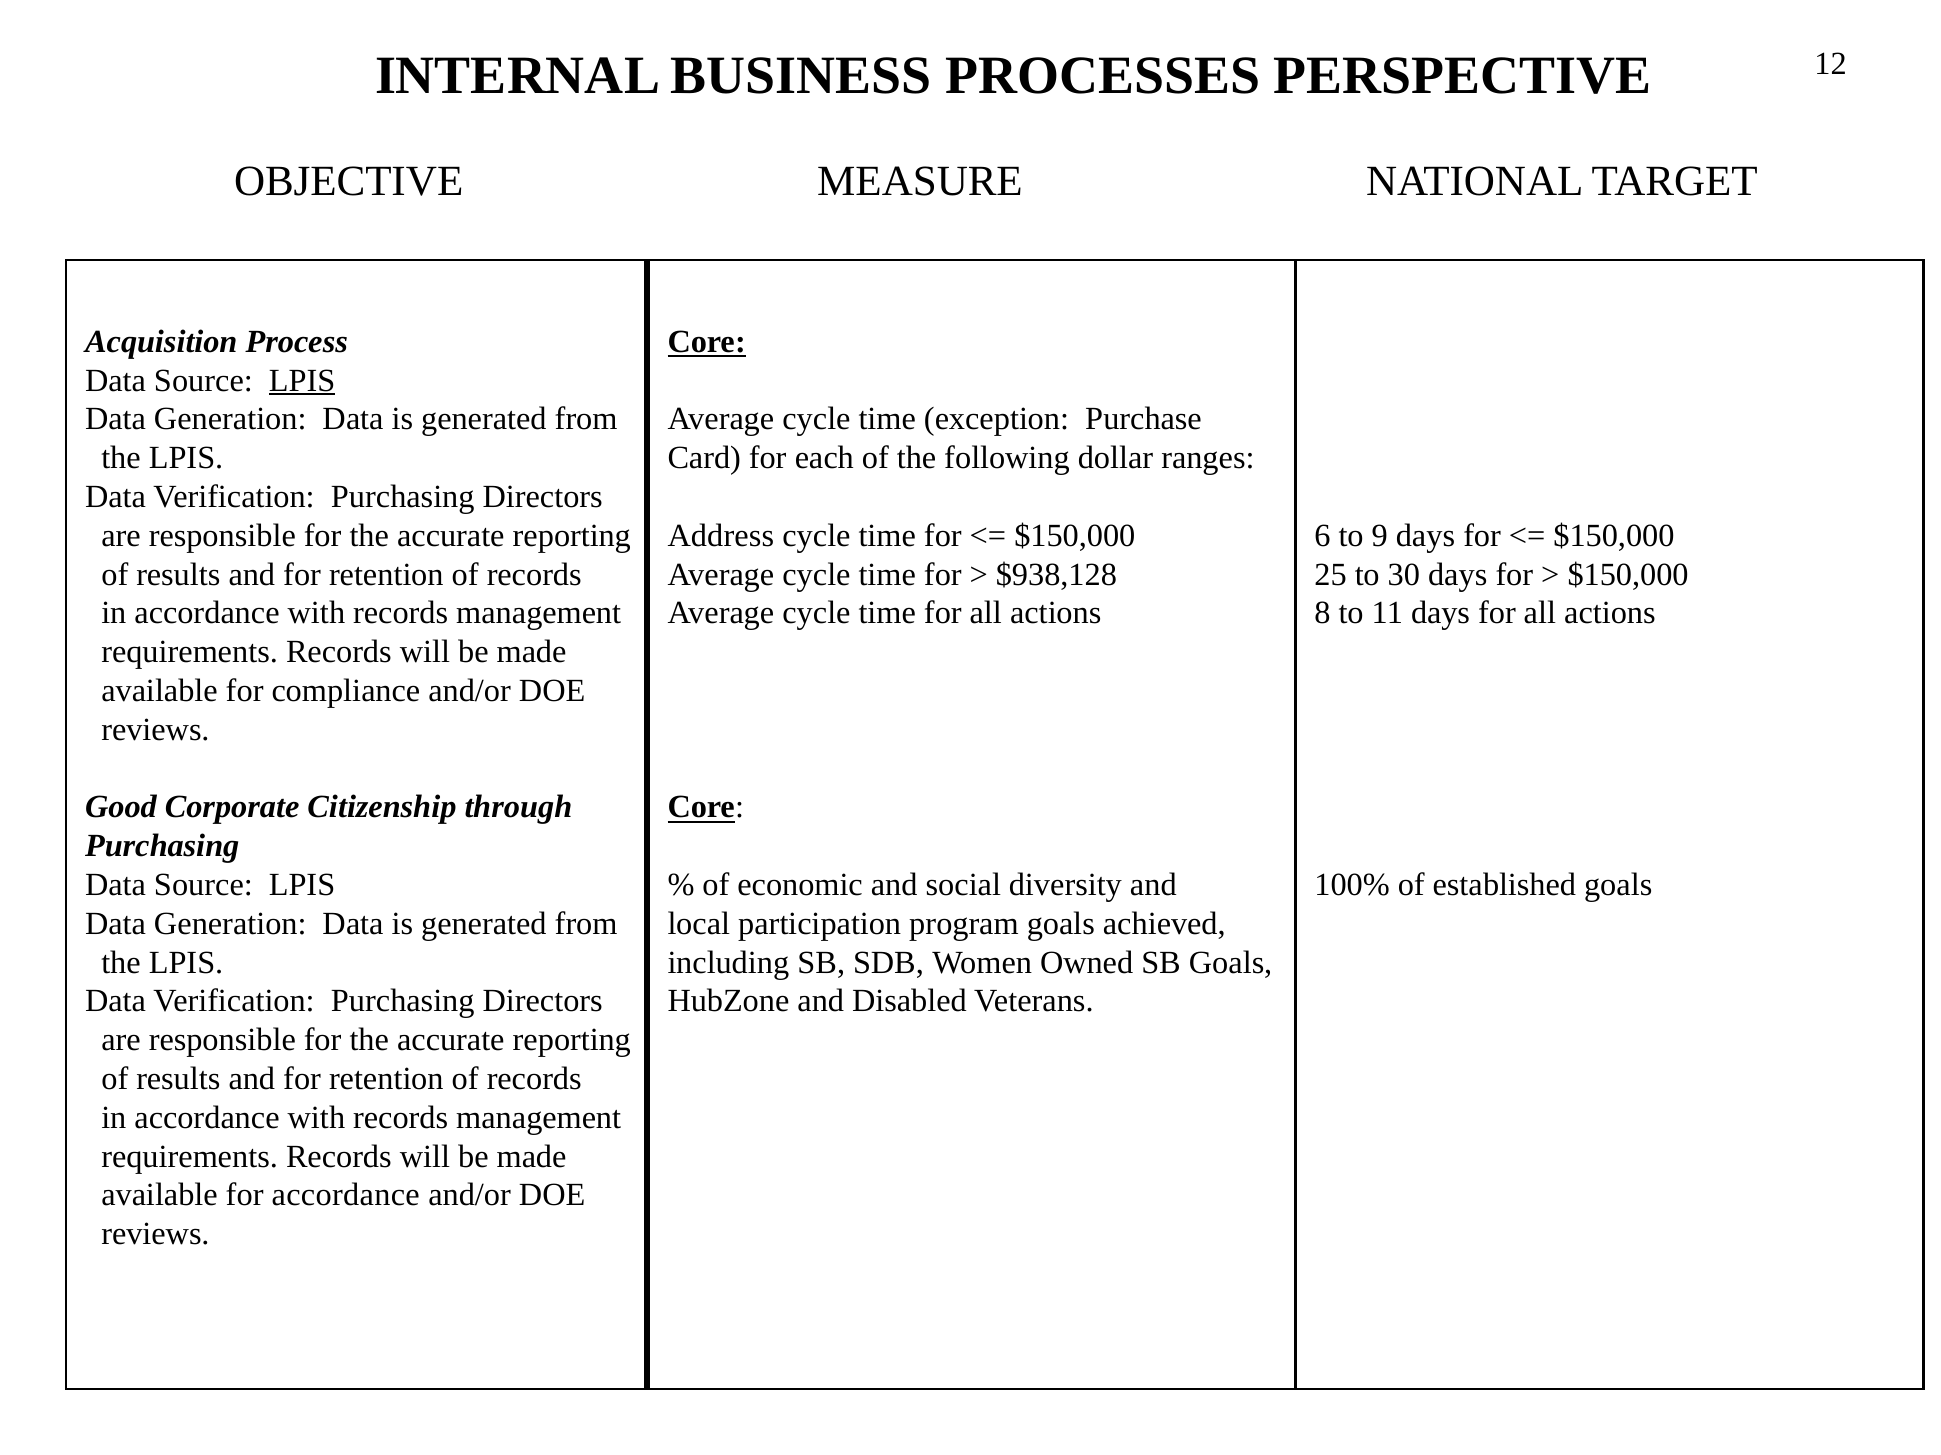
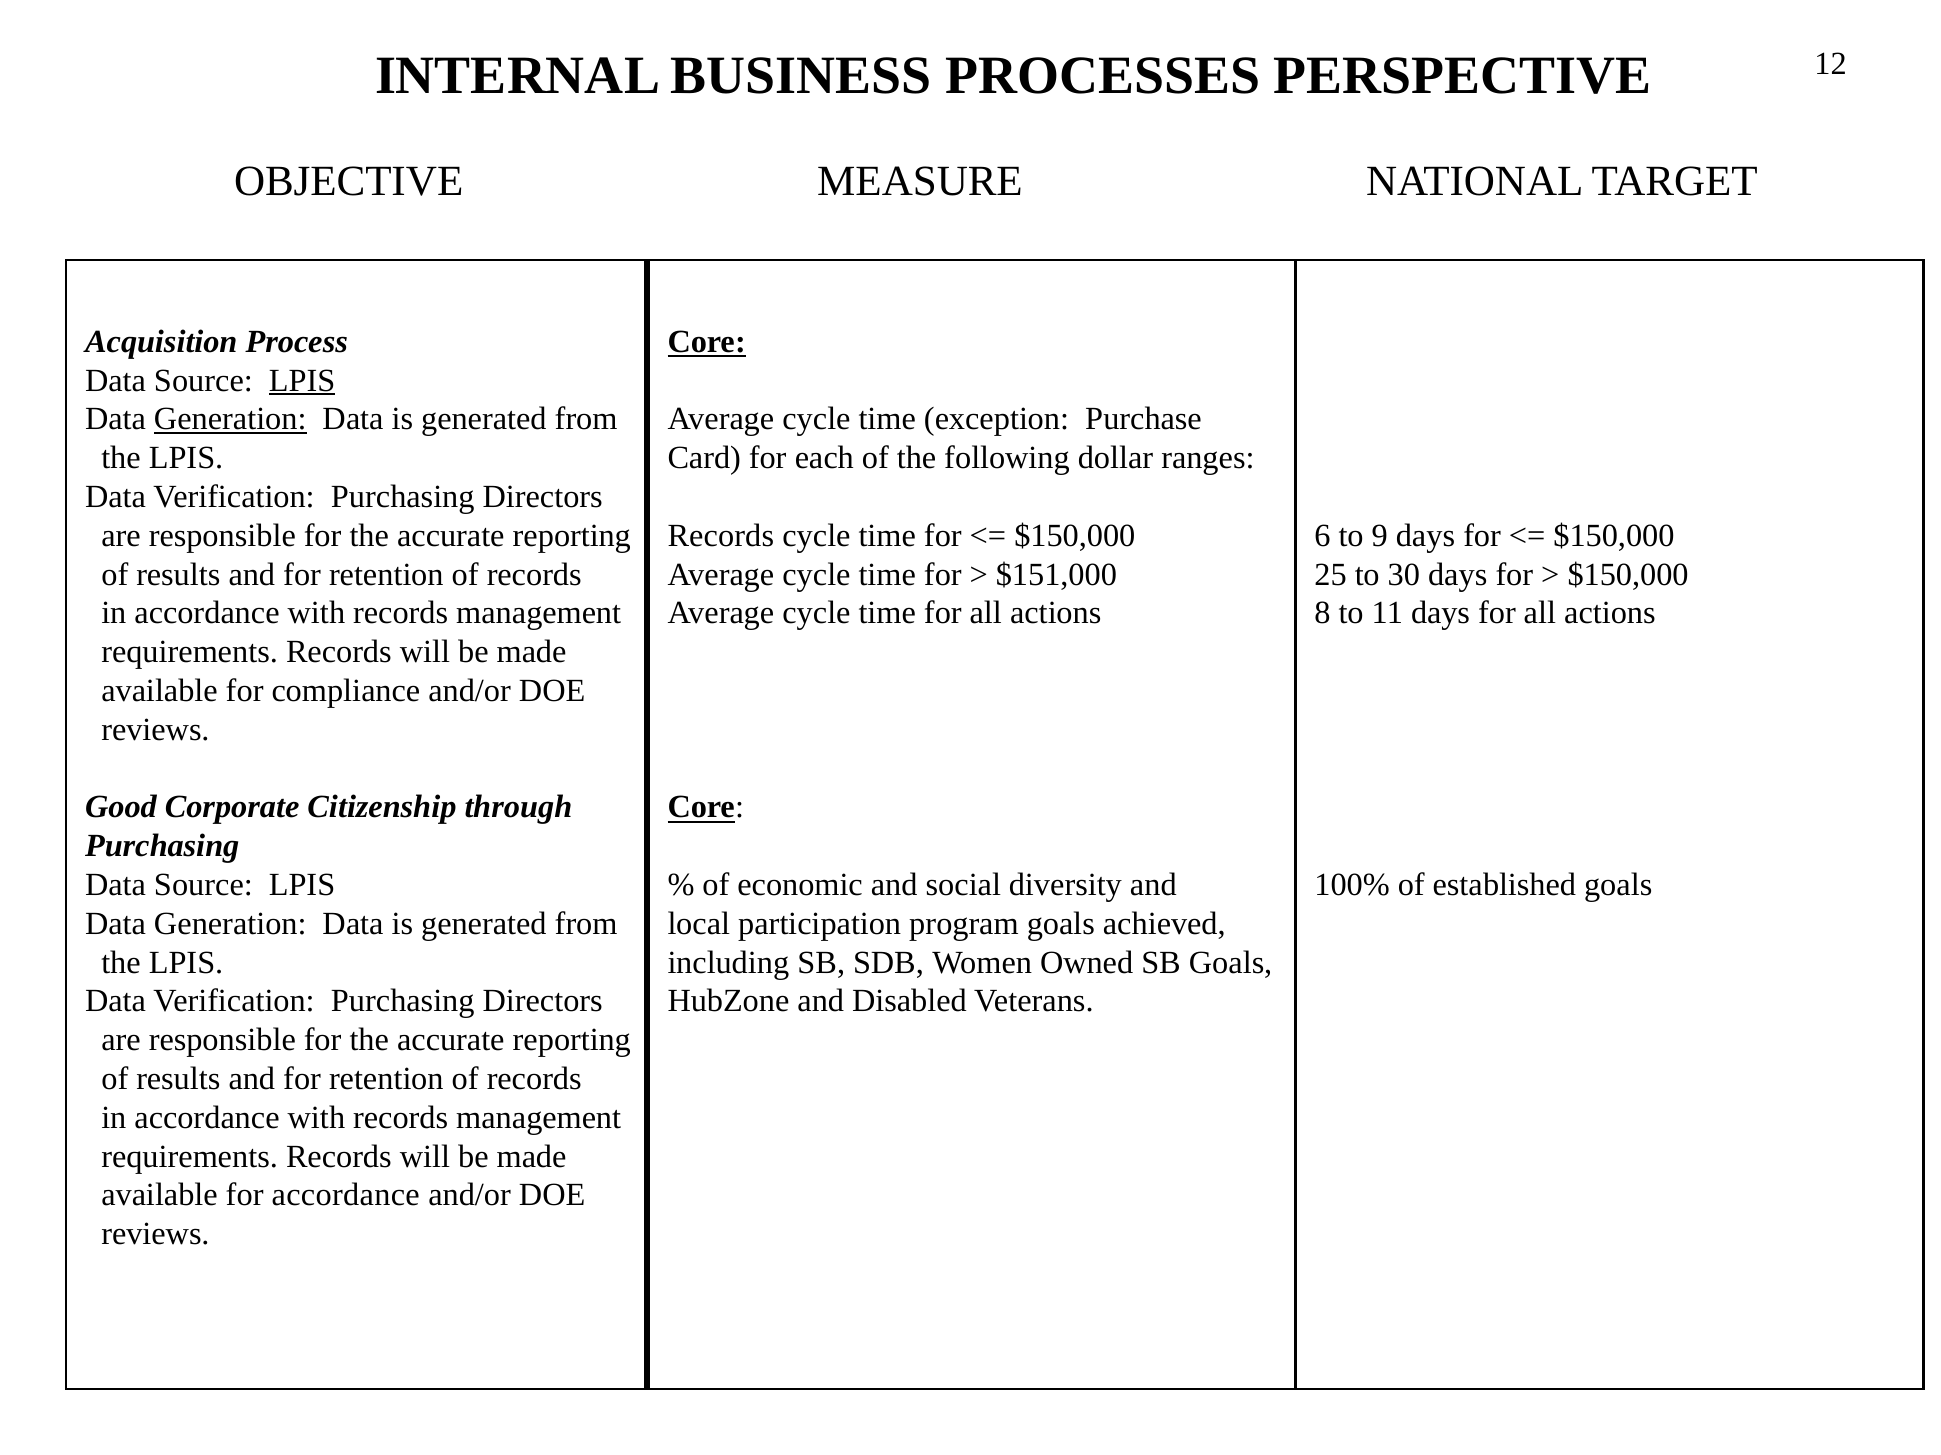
Generation at (230, 419) underline: none -> present
Address at (721, 536): Address -> Records
$938,128: $938,128 -> $151,000
